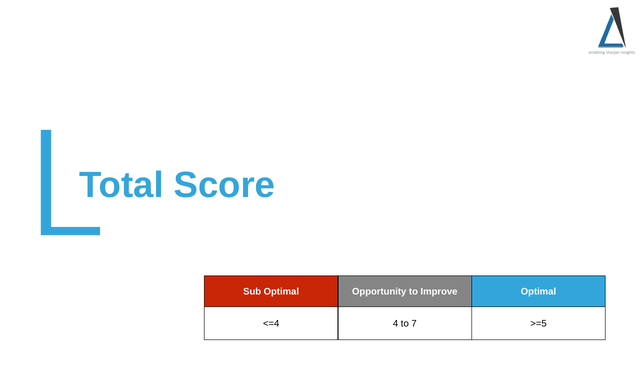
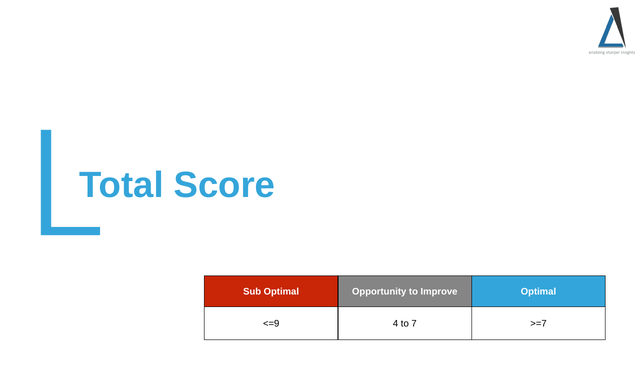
<=4: <=4 -> <=9
>=5: >=5 -> >=7
